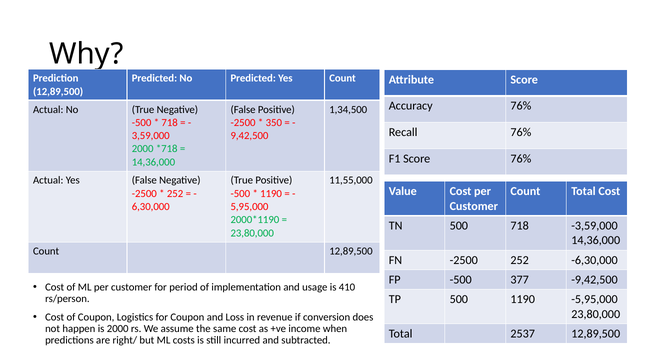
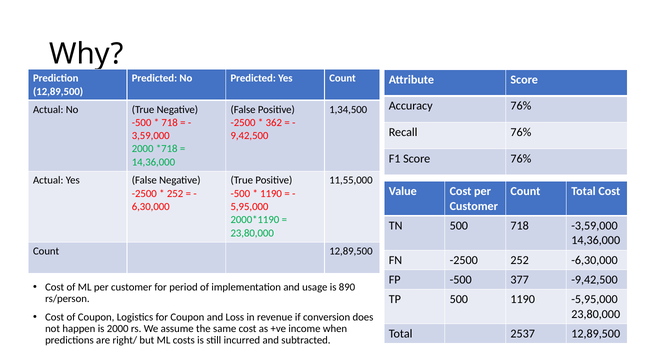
350: 350 -> 362
410: 410 -> 890
